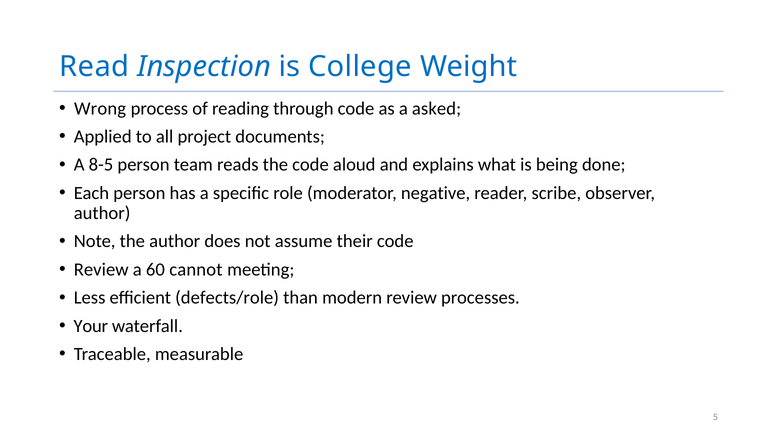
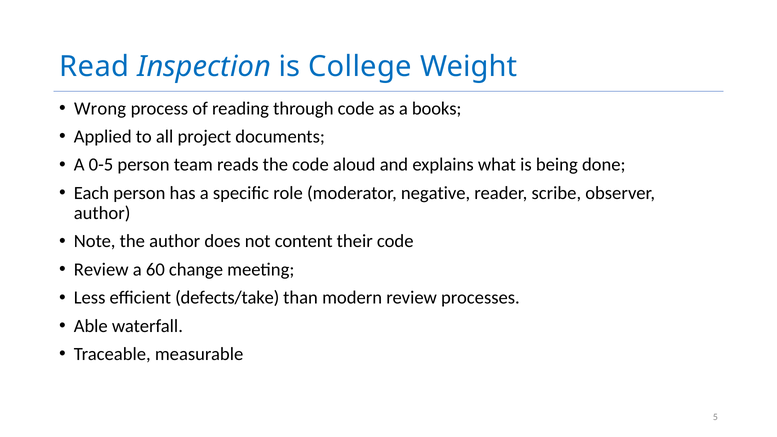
asked: asked -> books
8-5: 8-5 -> 0-5
assume: assume -> content
cannot: cannot -> change
defects/role: defects/role -> defects/take
Your: Your -> Able
